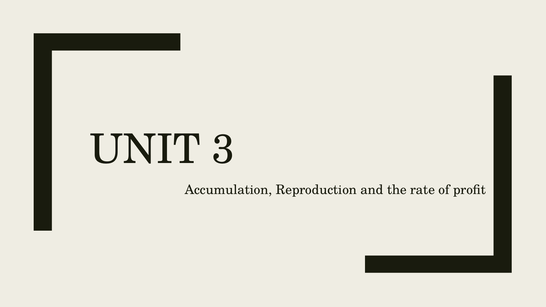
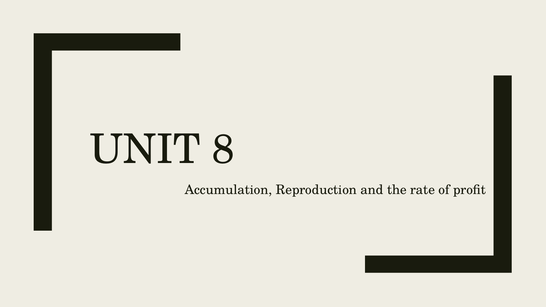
3: 3 -> 8
